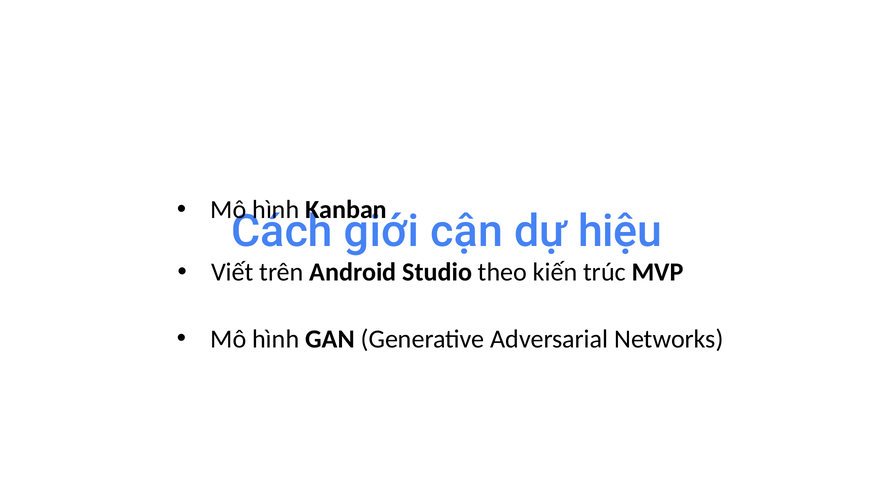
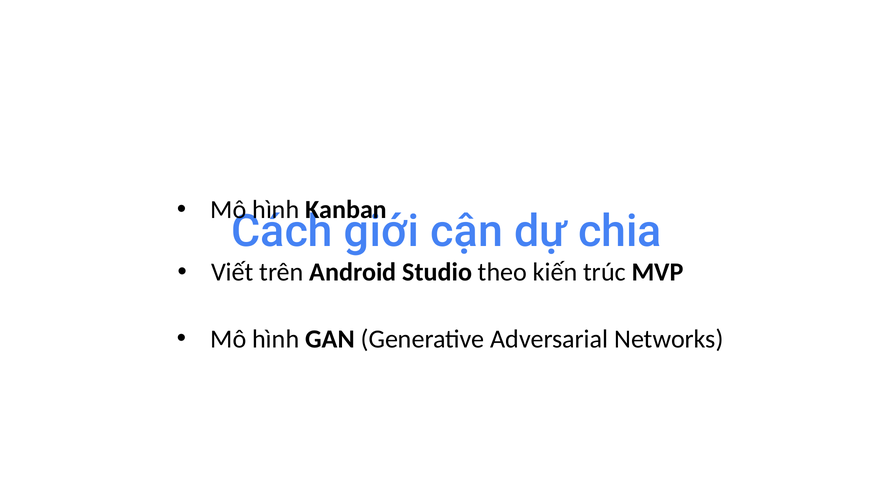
hiệu: hiệu -> chia
